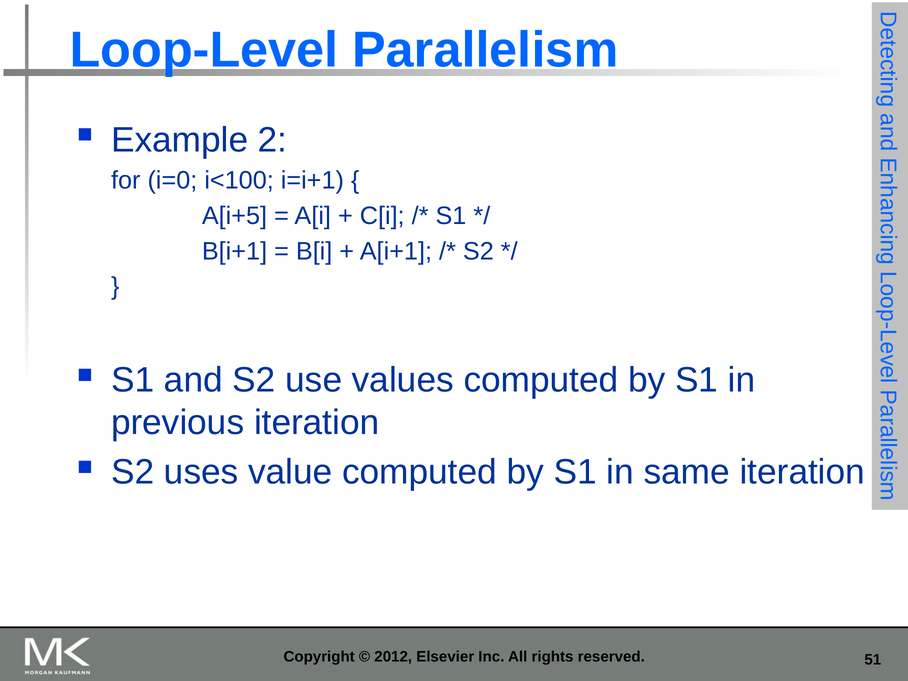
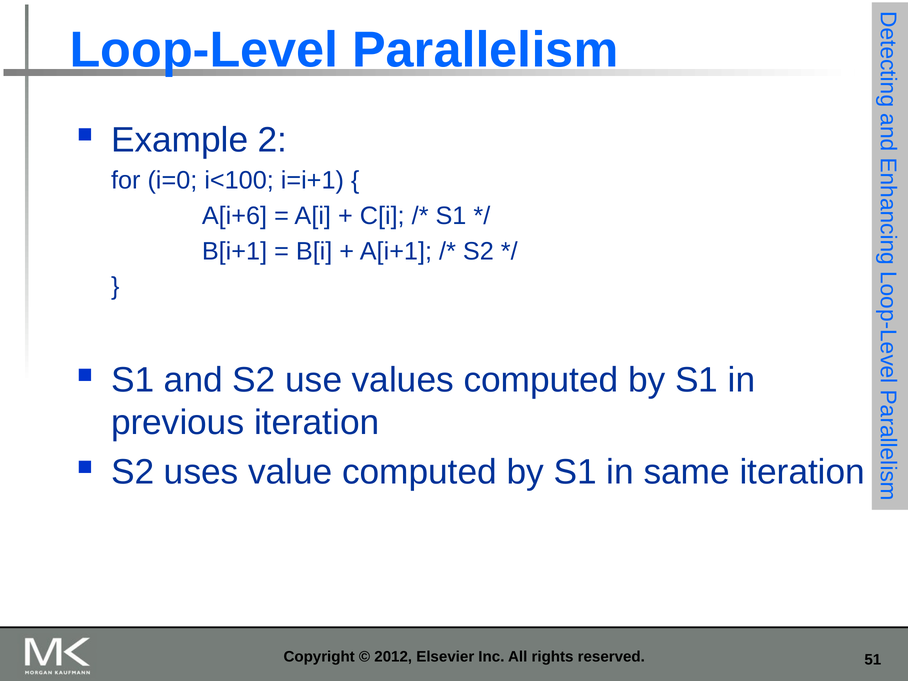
A[i+5: A[i+5 -> A[i+6
